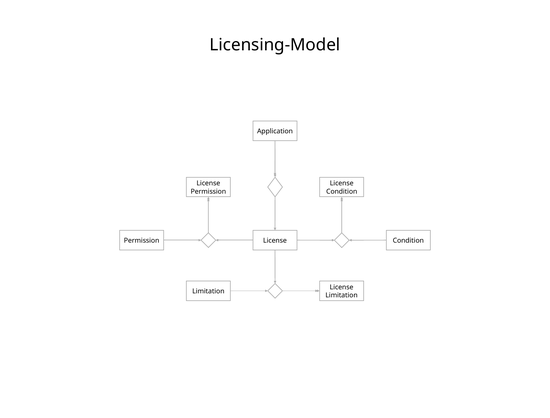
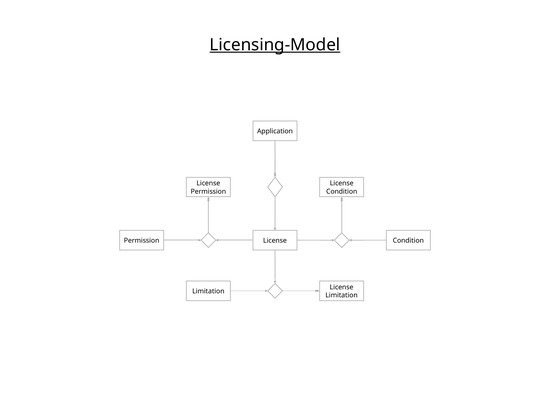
Licensing-Model underline: none -> present
